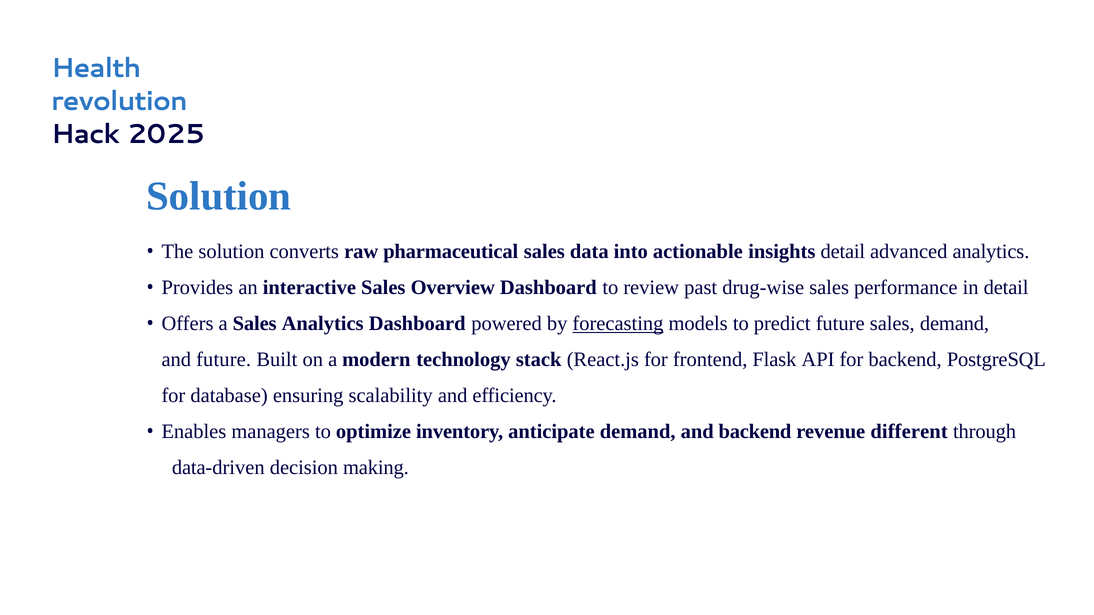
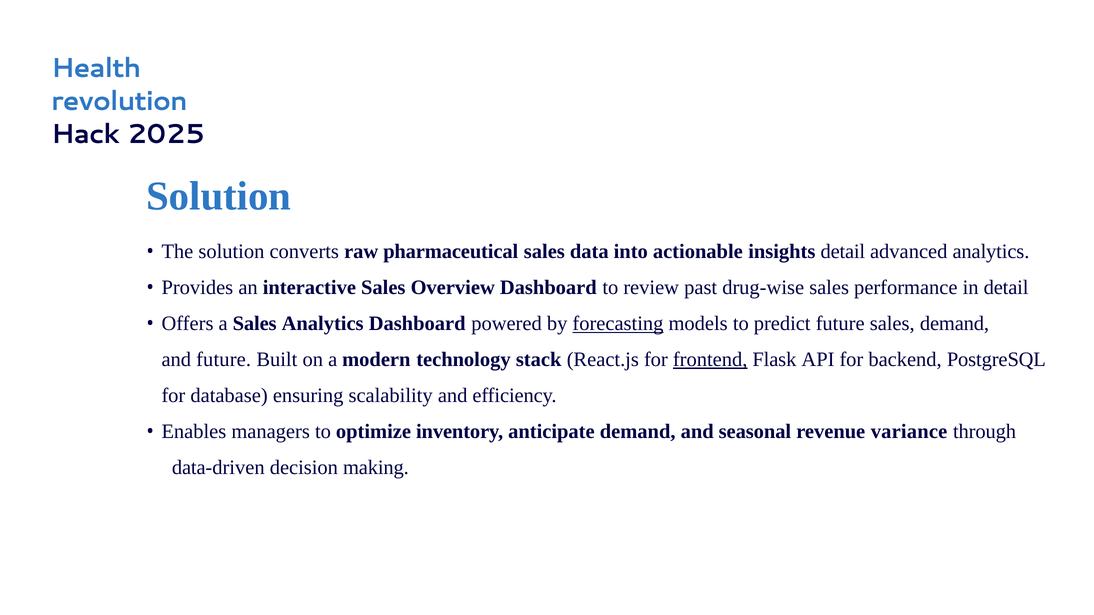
frontend underline: none -> present
and backend: backend -> seasonal
different: different -> variance
